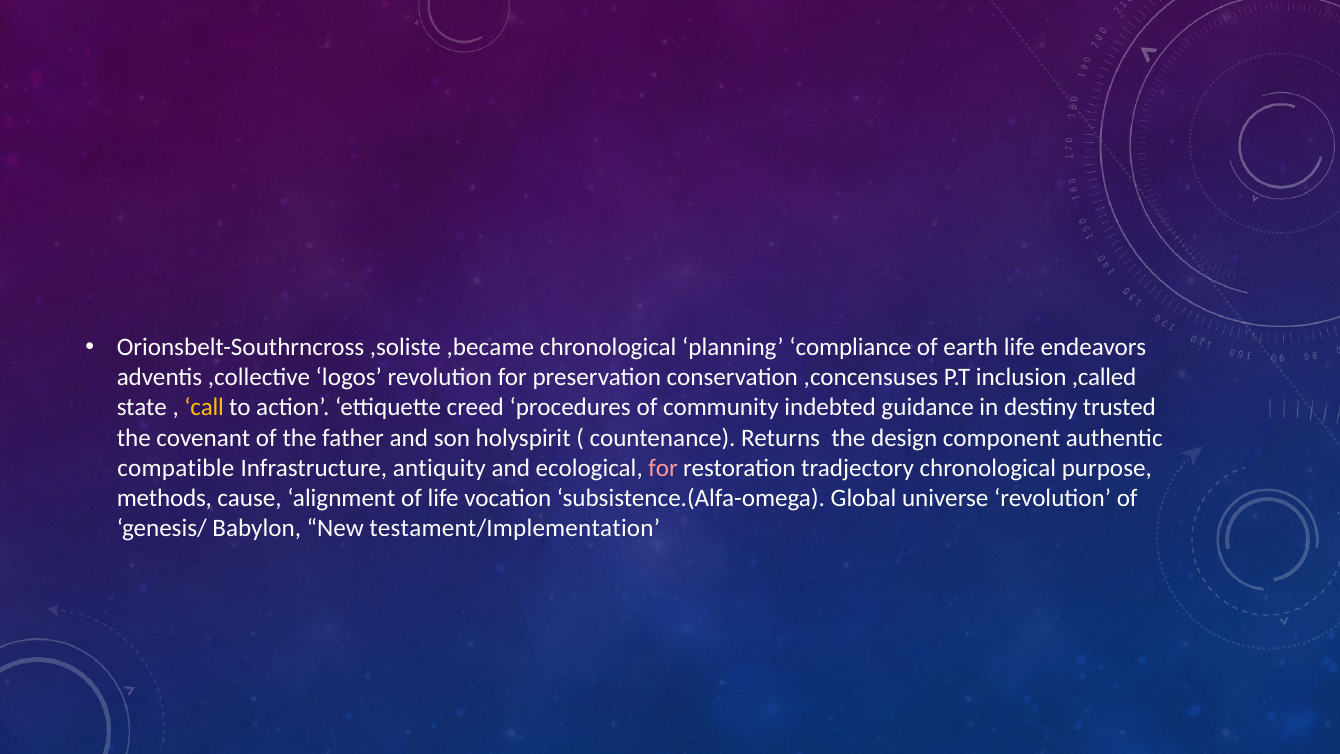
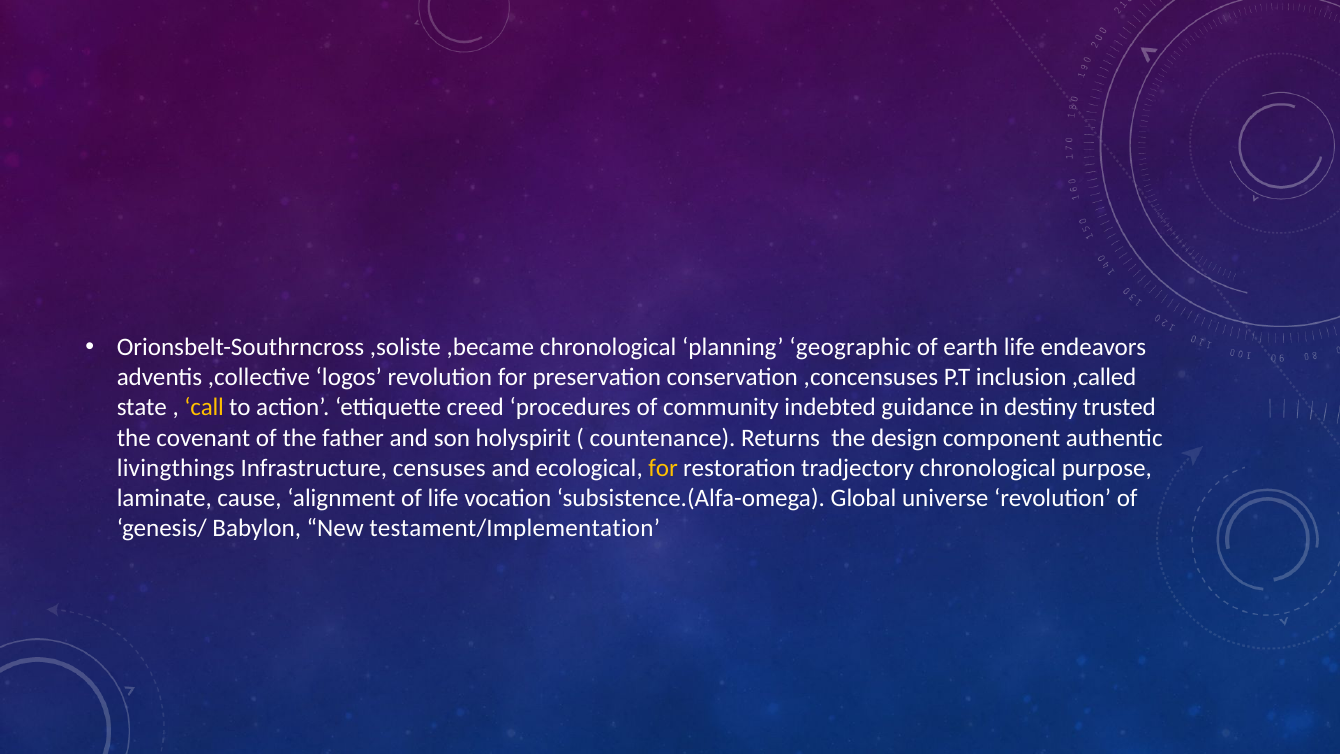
compliance: compliance -> geographic
compatible: compatible -> livingthings
antiquity: antiquity -> censuses
for at (663, 468) colour: pink -> yellow
methods: methods -> laminate
